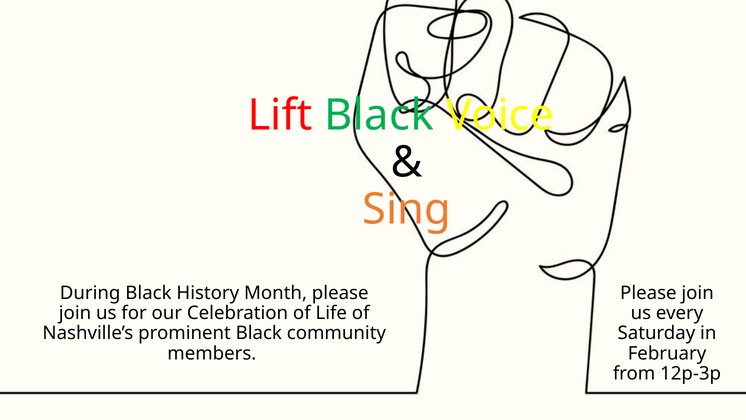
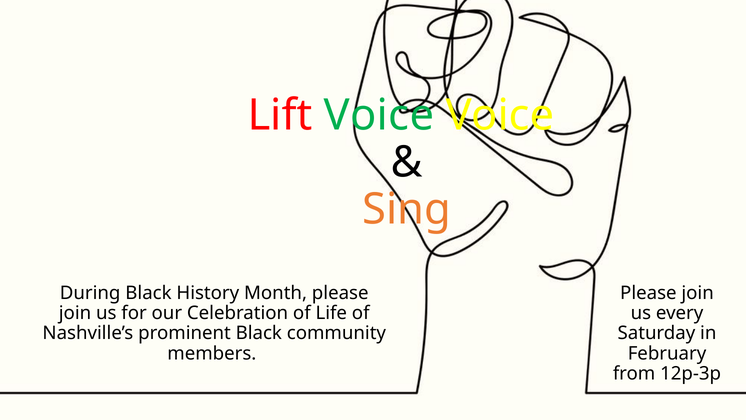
Lift Black: Black -> Voice
